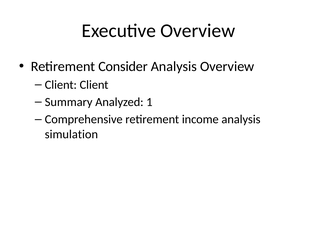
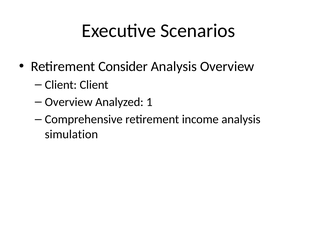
Executive Overview: Overview -> Scenarios
Summary at (69, 102): Summary -> Overview
